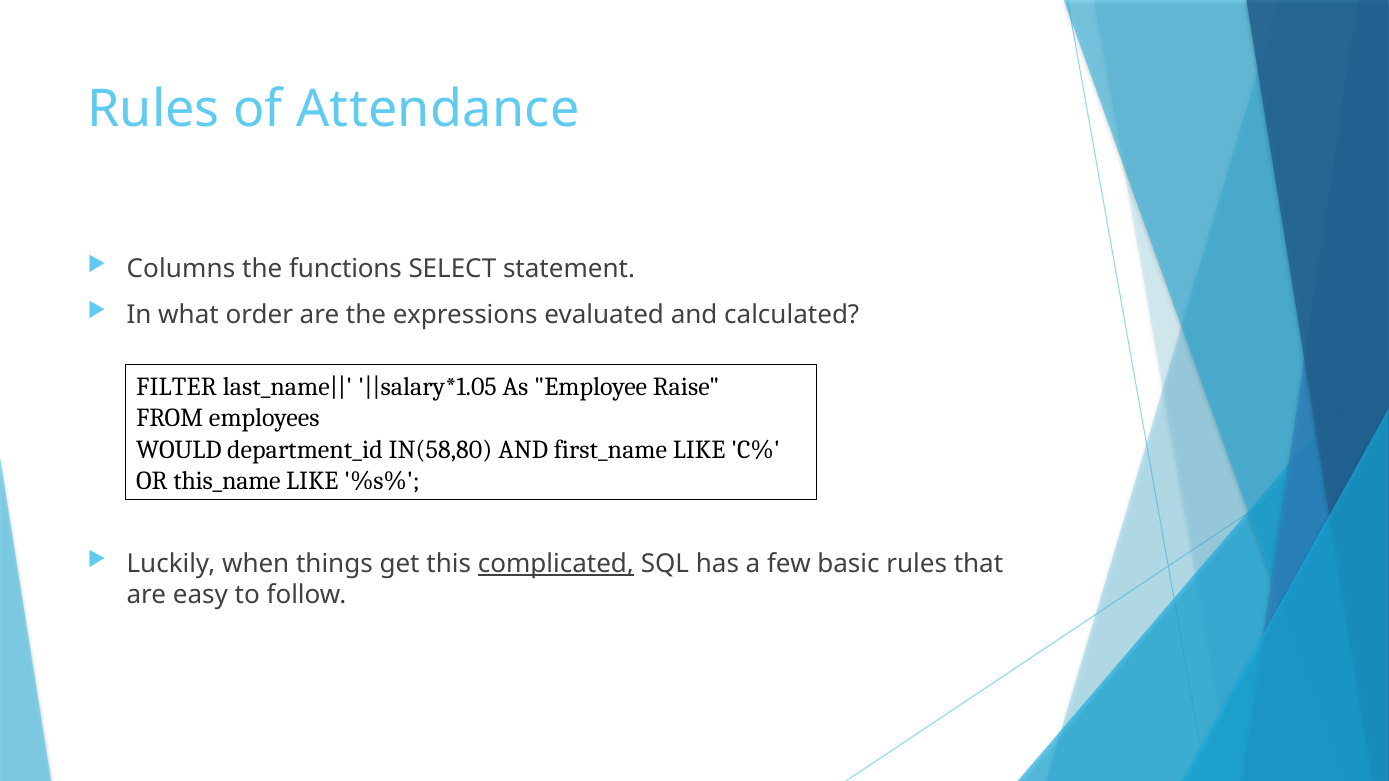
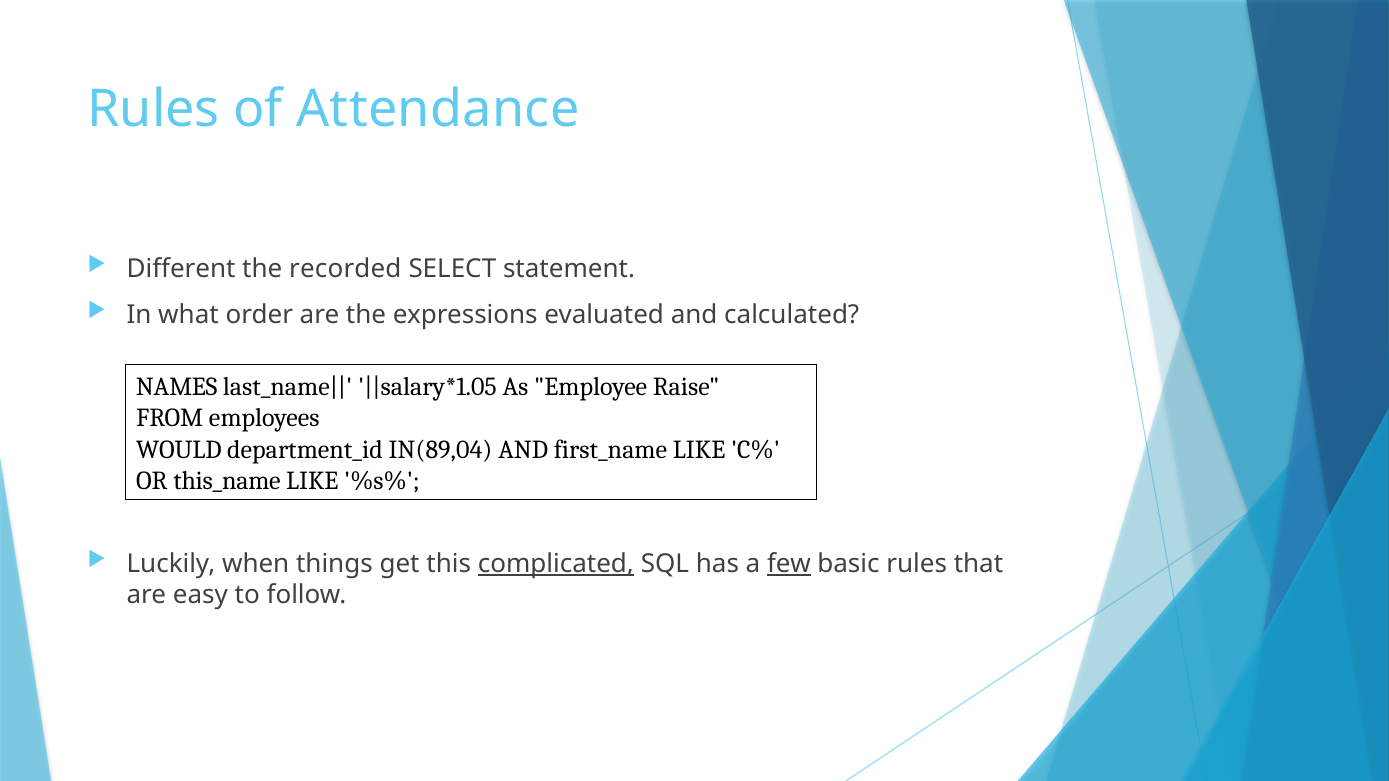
Columns: Columns -> Different
functions: functions -> recorded
FILTER: FILTER -> NAMES
IN(58,80: IN(58,80 -> IN(89,04
few underline: none -> present
